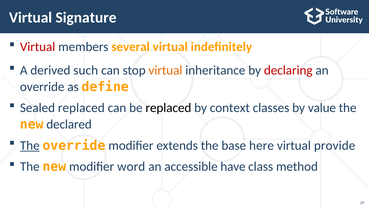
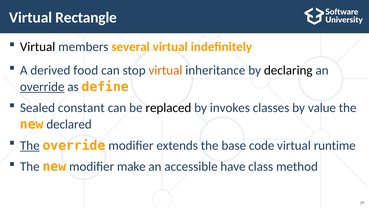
Signature: Signature -> Rectangle
Virtual at (38, 47) colour: red -> black
such: such -> food
declaring colour: red -> black
override at (42, 87) underline: none -> present
Sealed replaced: replaced -> constant
context: context -> invokes
here: here -> code
provide: provide -> runtime
word: word -> make
